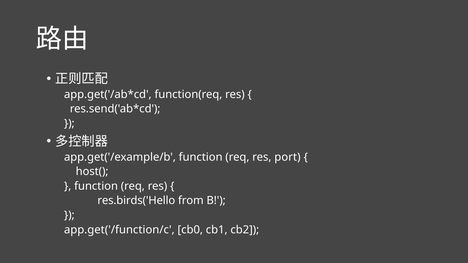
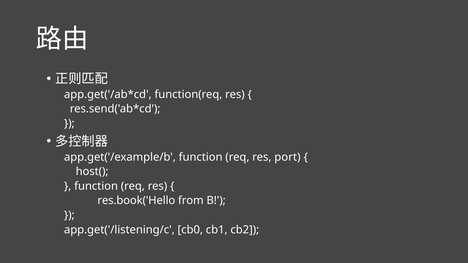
res.birds('Hello: res.birds('Hello -> res.book('Hello
app.get('/function/c: app.get('/function/c -> app.get('/listening/c
